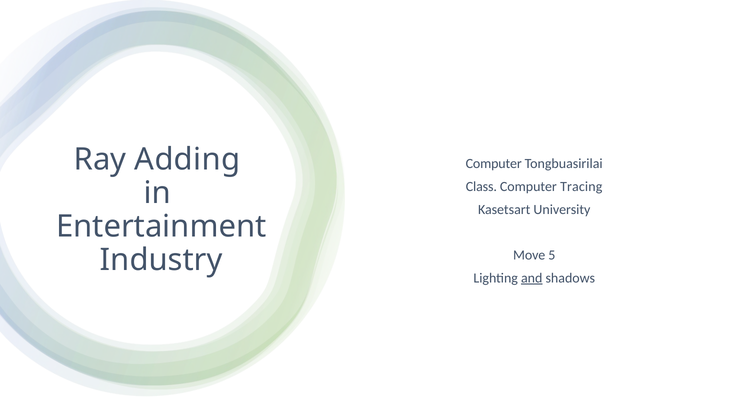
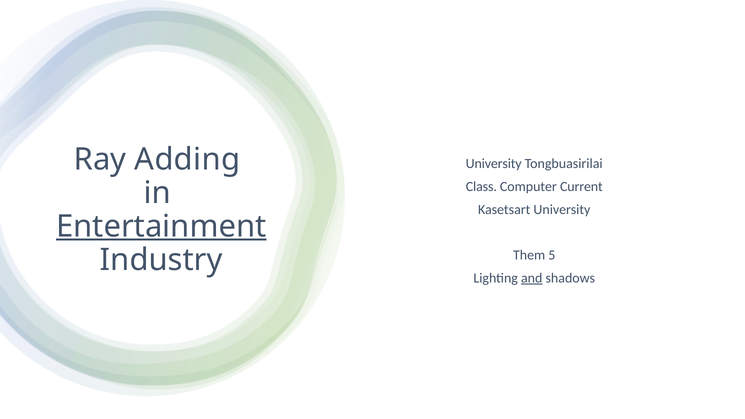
Computer at (494, 164): Computer -> University
Tracing: Tracing -> Current
Entertainment underline: none -> present
Move: Move -> Them
